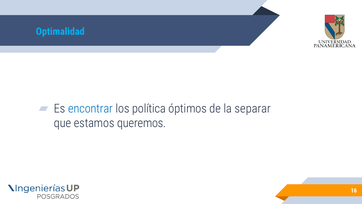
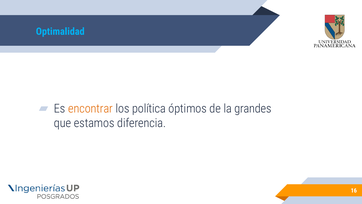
encontrar colour: blue -> orange
separar: separar -> grandes
queremos: queremos -> diferencia
